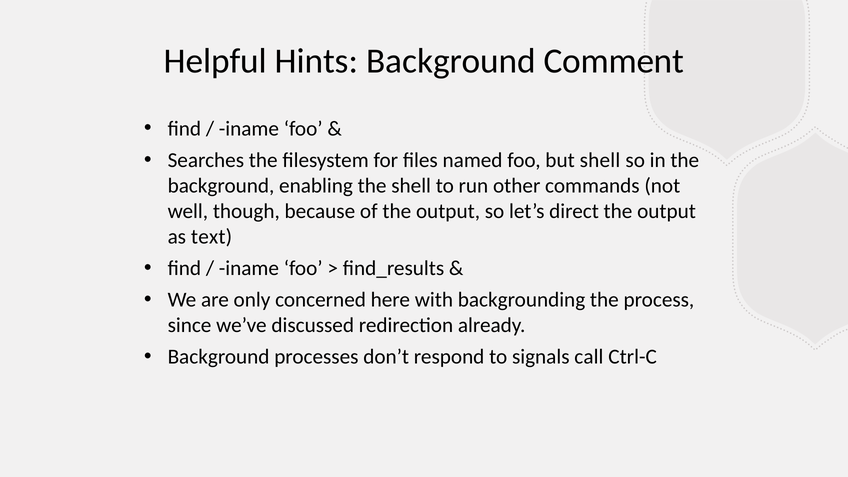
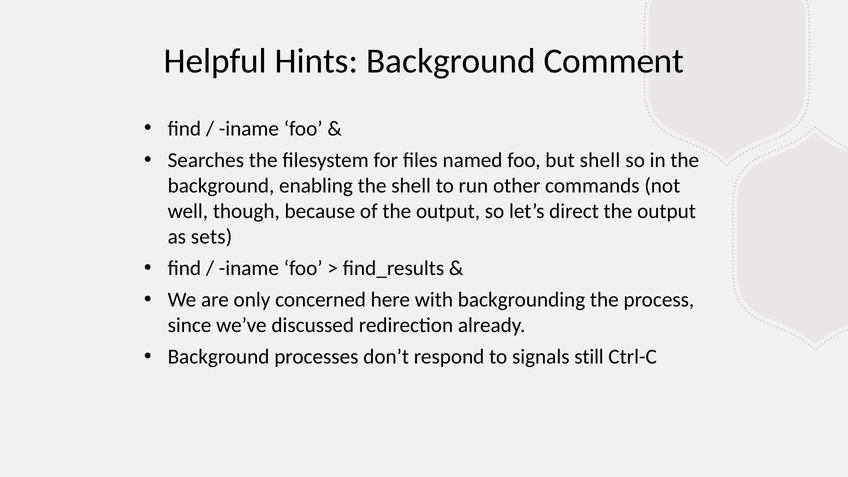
text: text -> sets
call: call -> still
